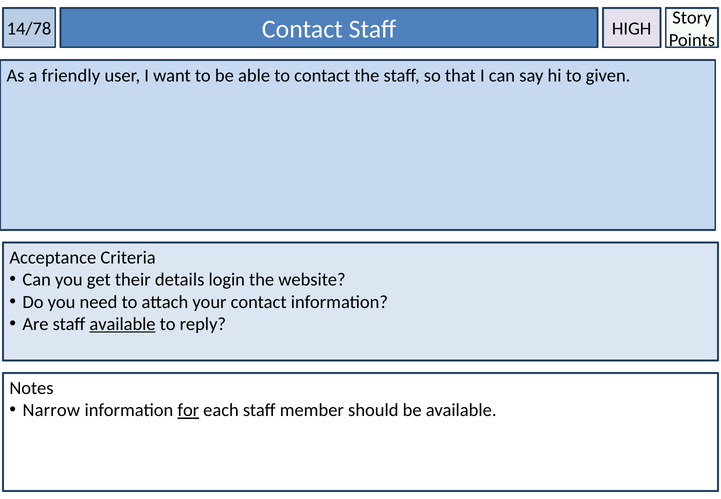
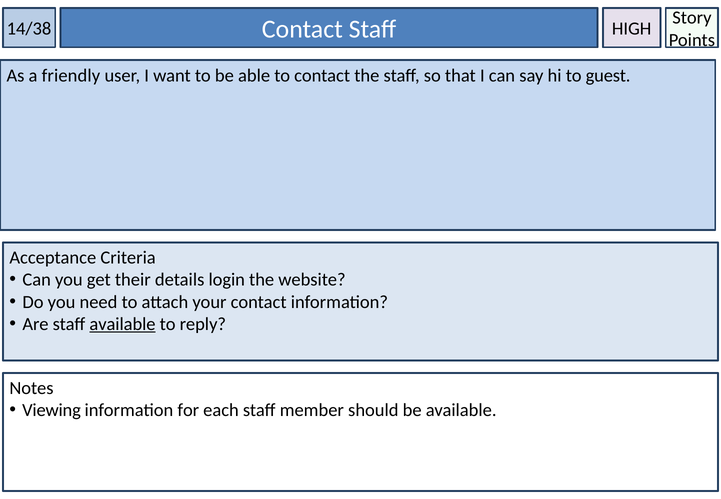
14/78: 14/78 -> 14/38
given: given -> guest
Narrow: Narrow -> Viewing
for underline: present -> none
